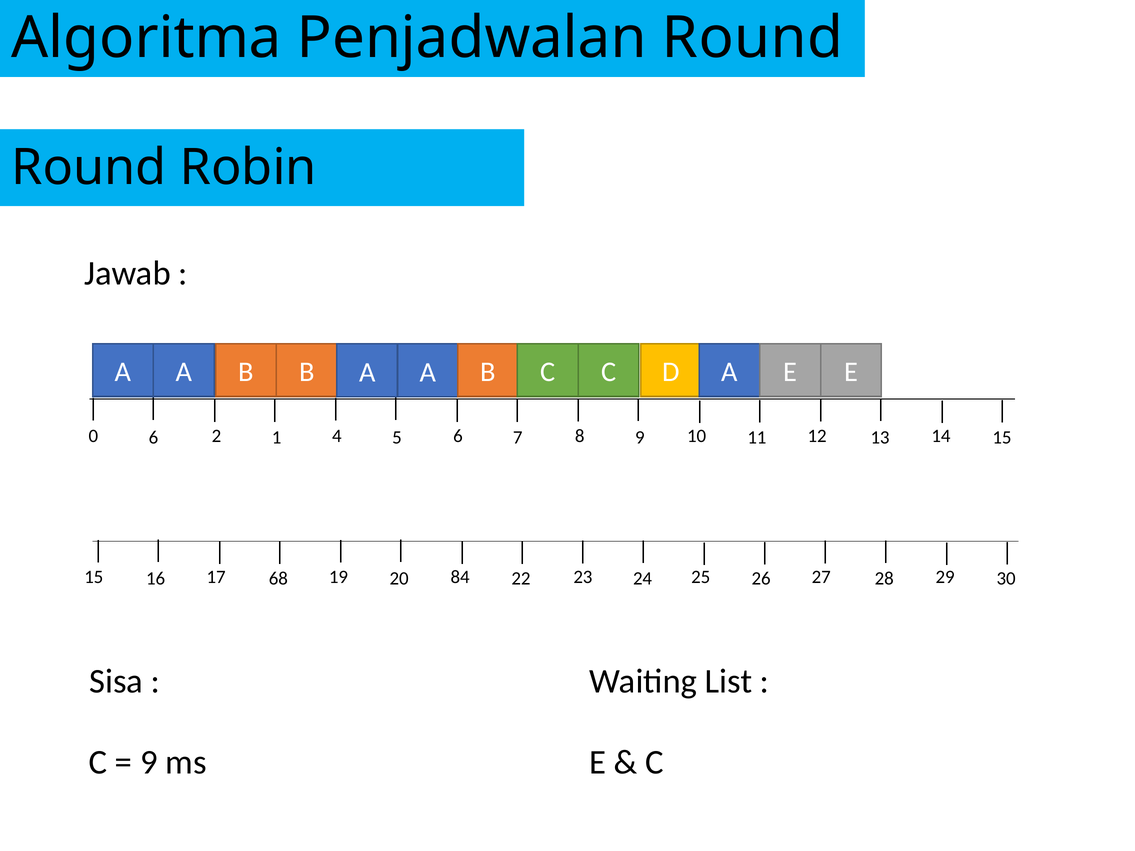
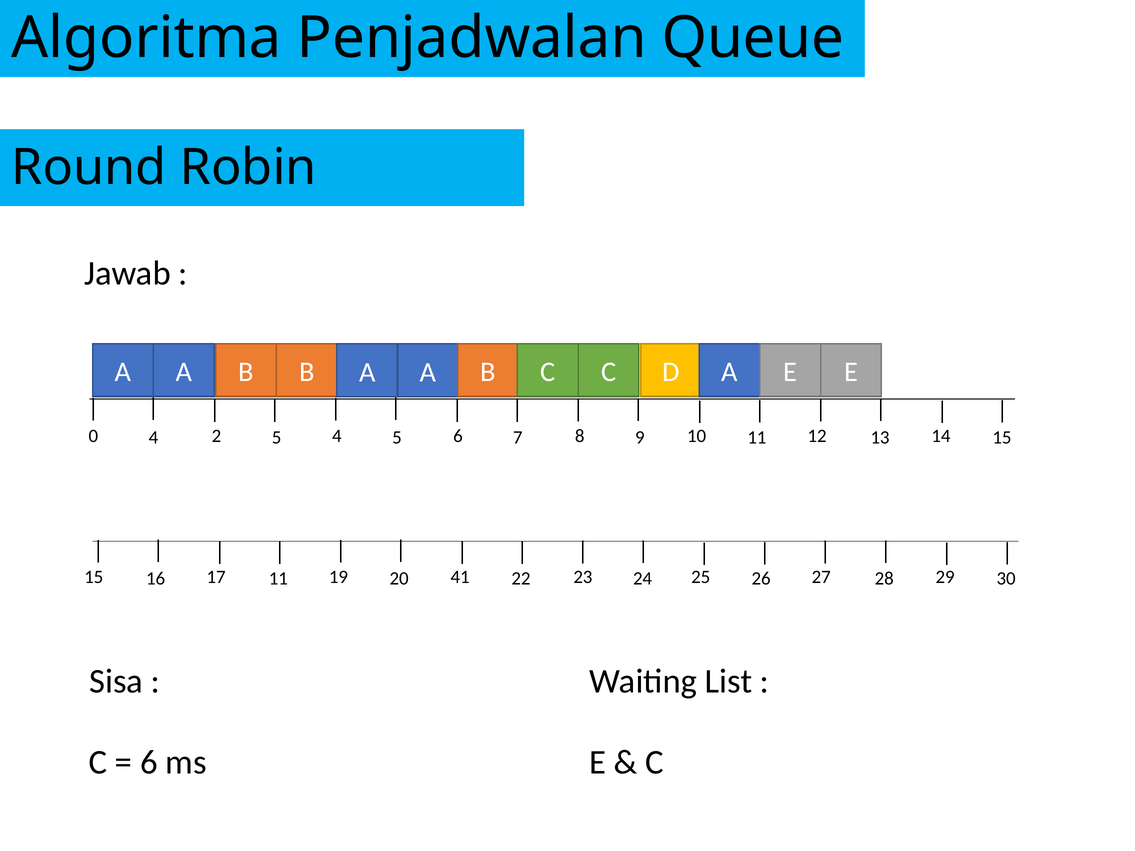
Penjadwalan Round: Round -> Queue
0 6: 6 -> 4
2 1: 1 -> 5
17 68: 68 -> 11
84: 84 -> 41
9 at (149, 762): 9 -> 6
